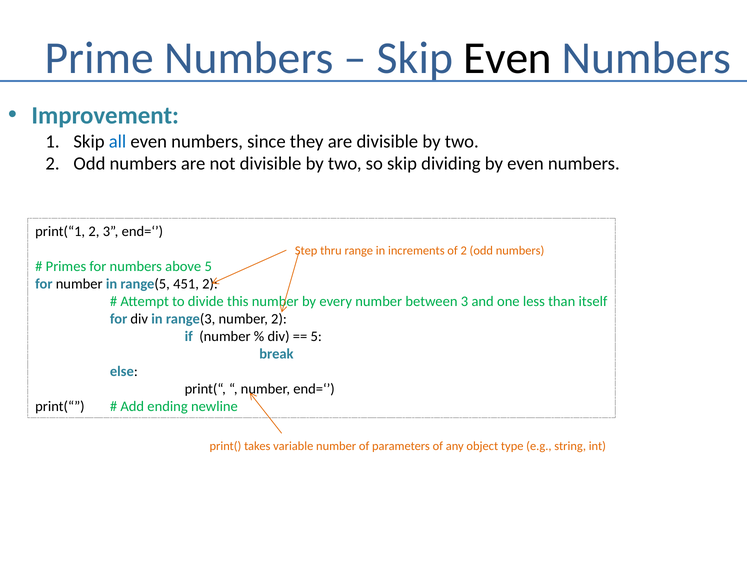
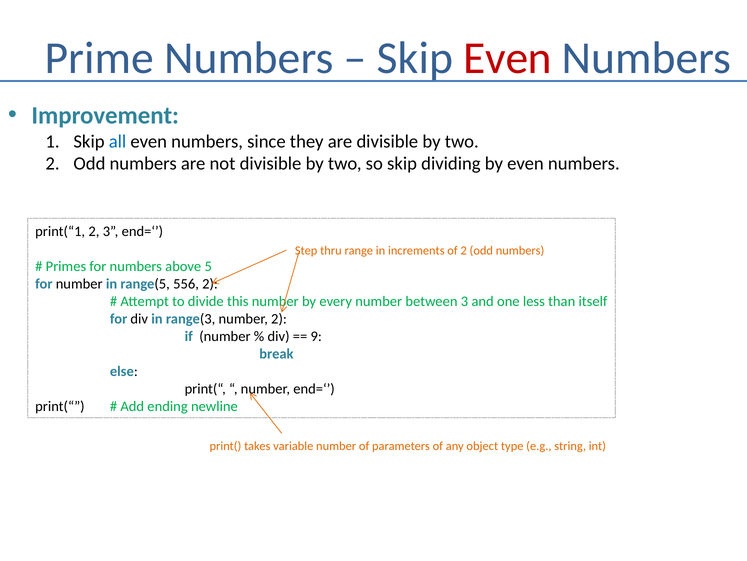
Even at (508, 58) colour: black -> red
451: 451 -> 556
5 at (316, 336): 5 -> 9
